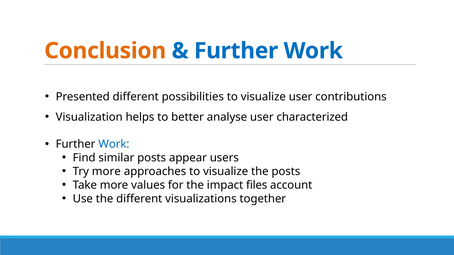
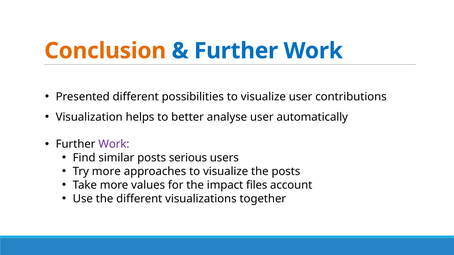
characterized: characterized -> automatically
Work at (114, 144) colour: blue -> purple
appear: appear -> serious
